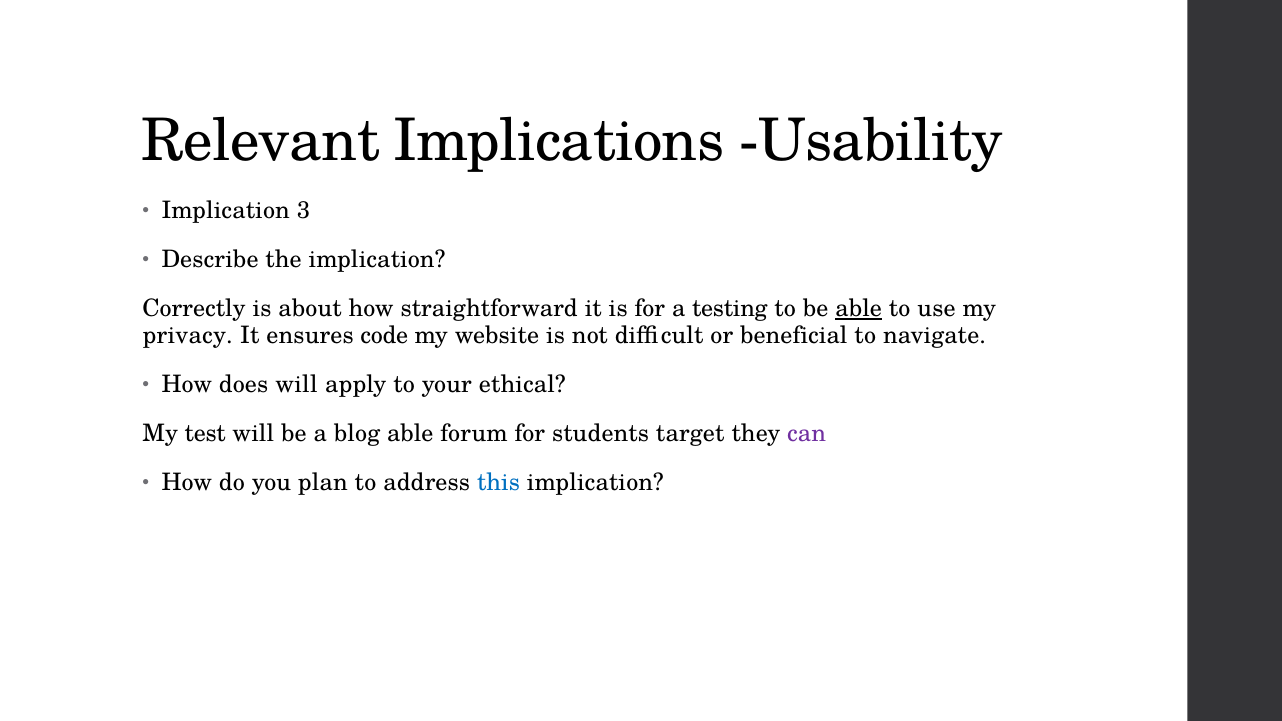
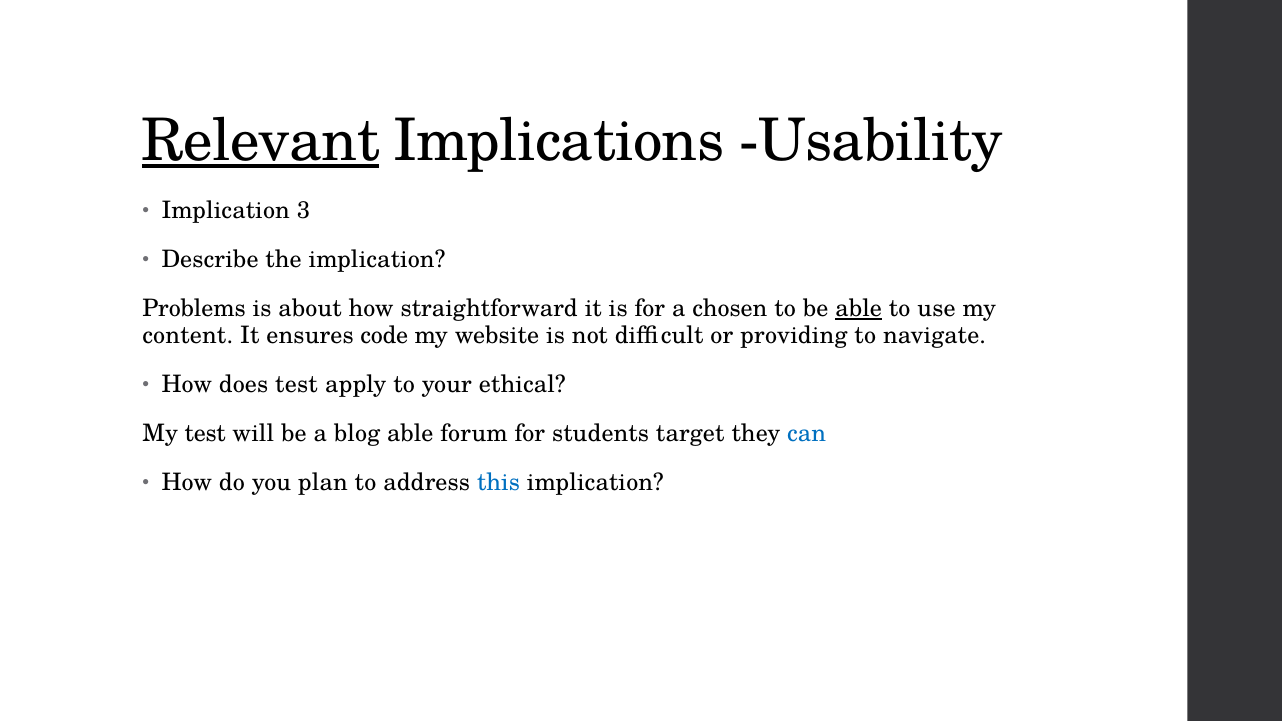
Relevant underline: none -> present
Correctly: Correctly -> Problems
testing: testing -> chosen
privacy: privacy -> content
beneficial: beneficial -> providing
does will: will -> test
can colour: purple -> blue
